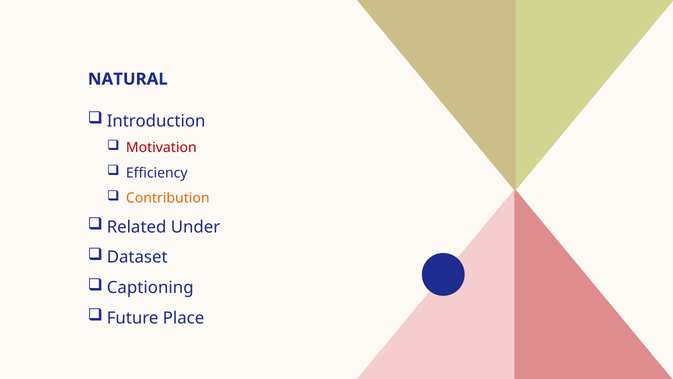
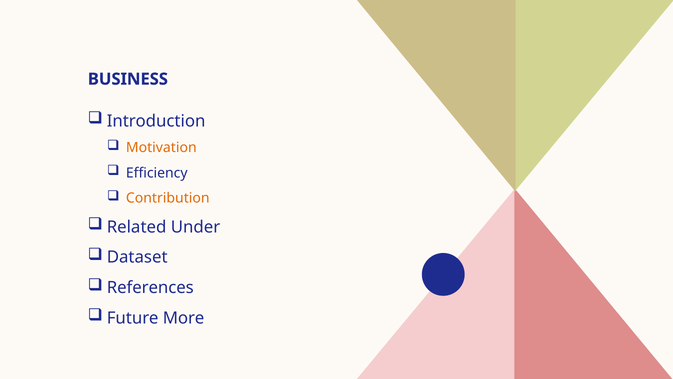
NATURAL: NATURAL -> BUSINESS
Motivation colour: red -> orange
Captioning: Captioning -> References
Place: Place -> More
